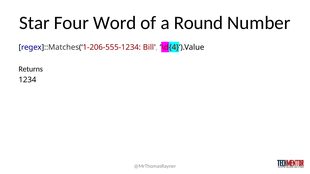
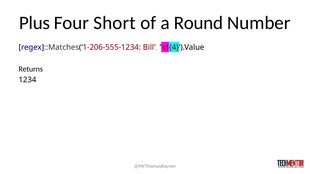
Star: Star -> Plus
Word: Word -> Short
